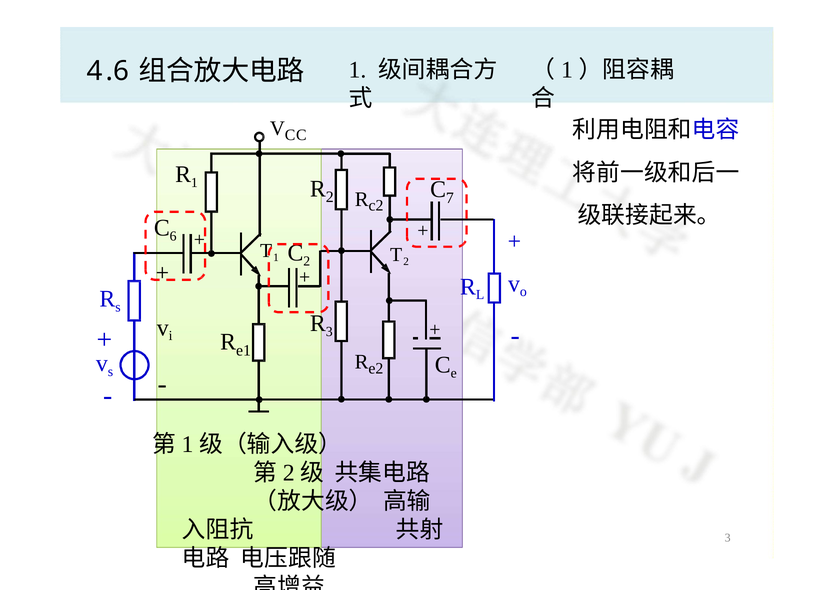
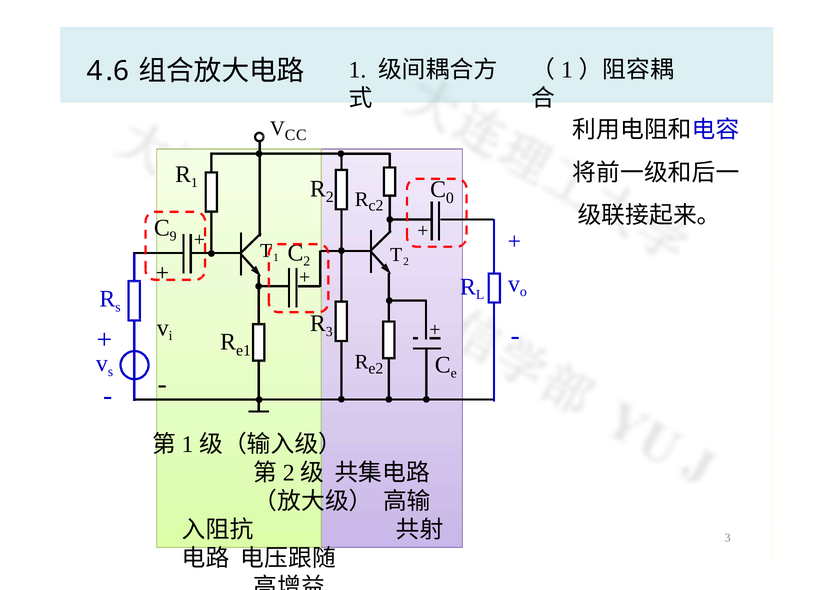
7: 7 -> 0
6: 6 -> 9
